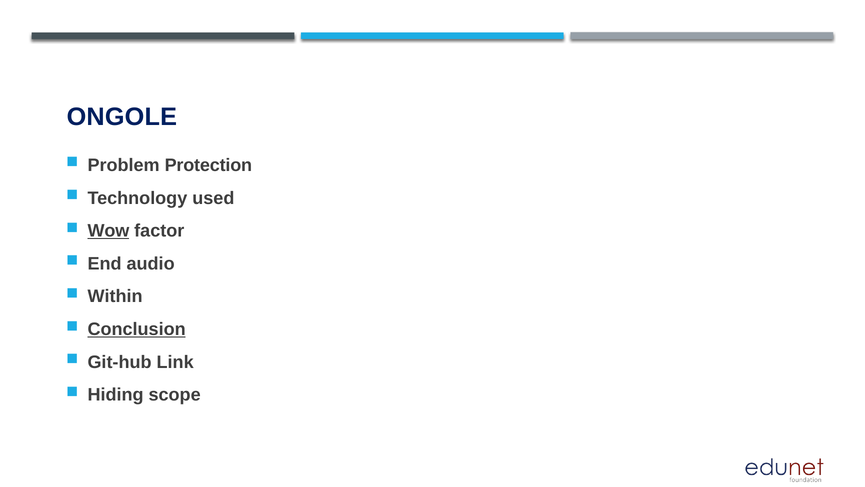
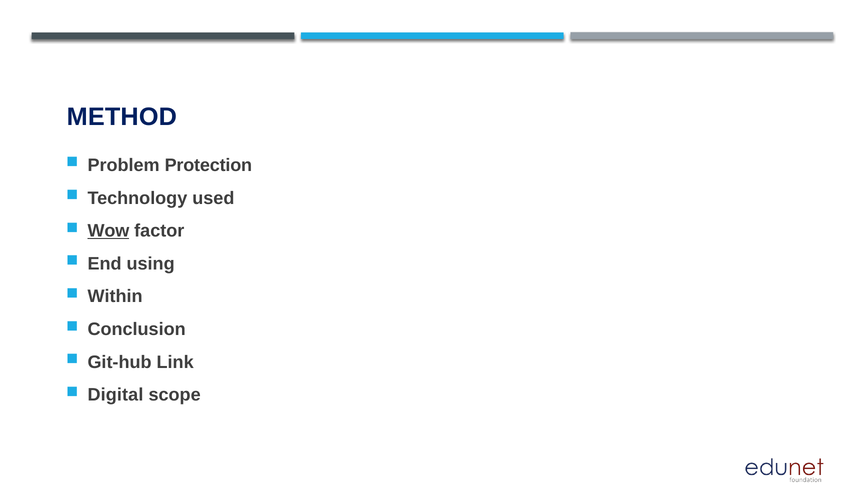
ONGOLE: ONGOLE -> METHOD
audio: audio -> using
Conclusion underline: present -> none
Hiding: Hiding -> Digital
